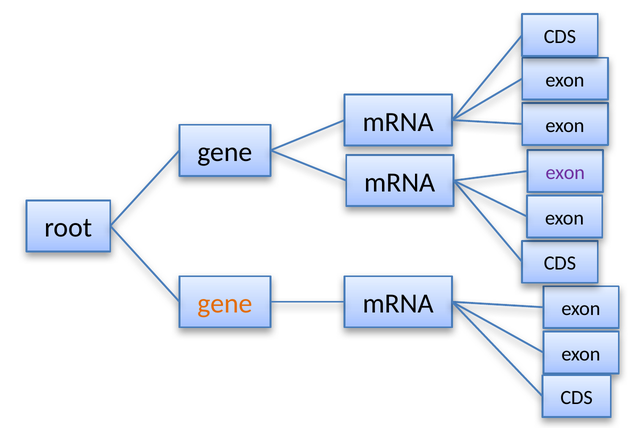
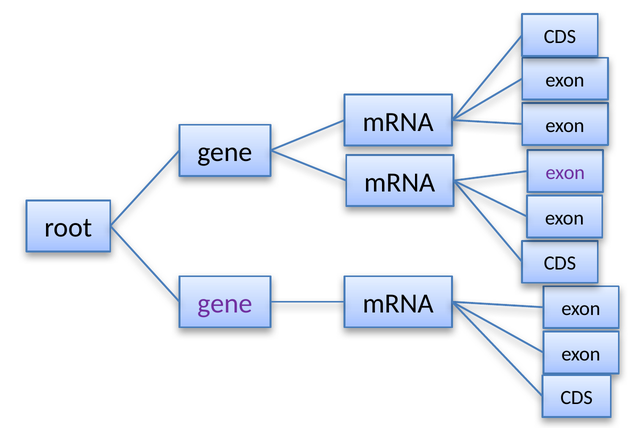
gene at (225, 304) colour: orange -> purple
